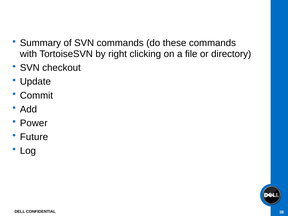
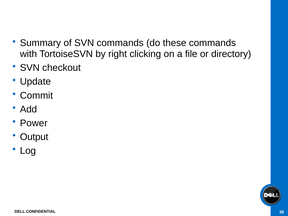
Future: Future -> Output
